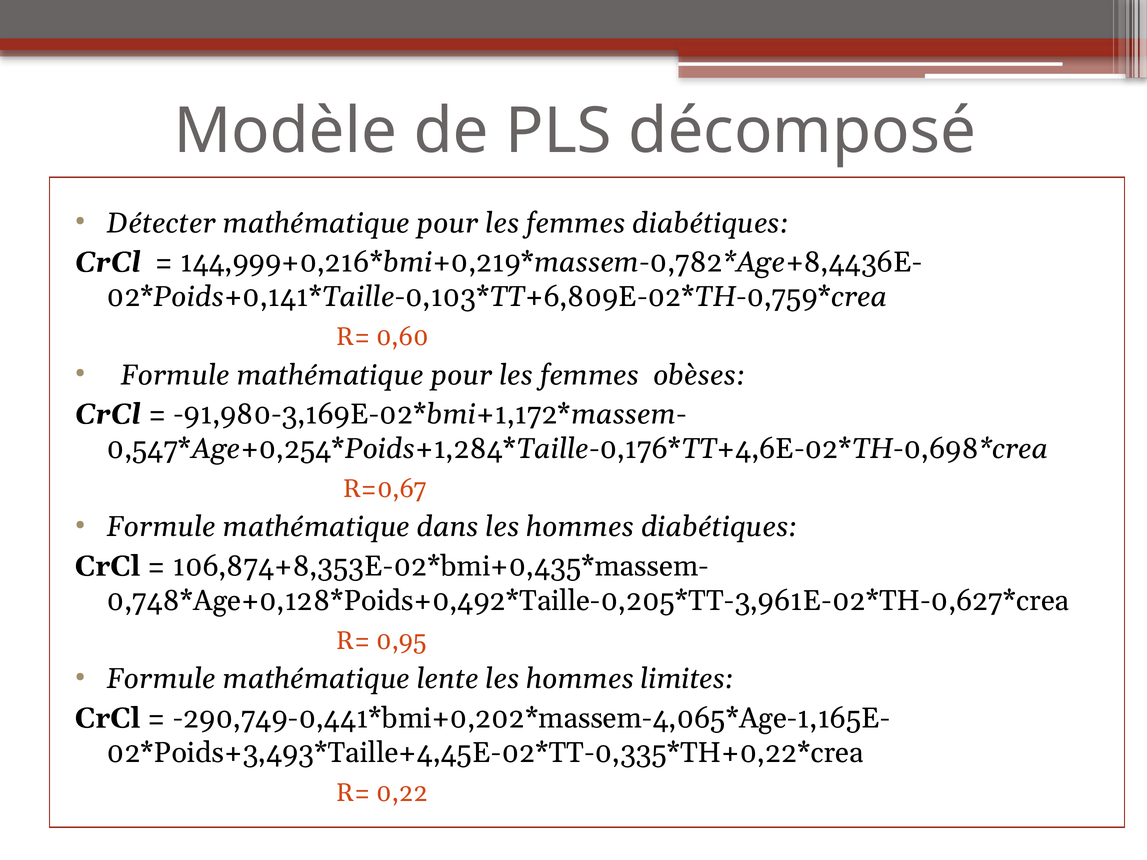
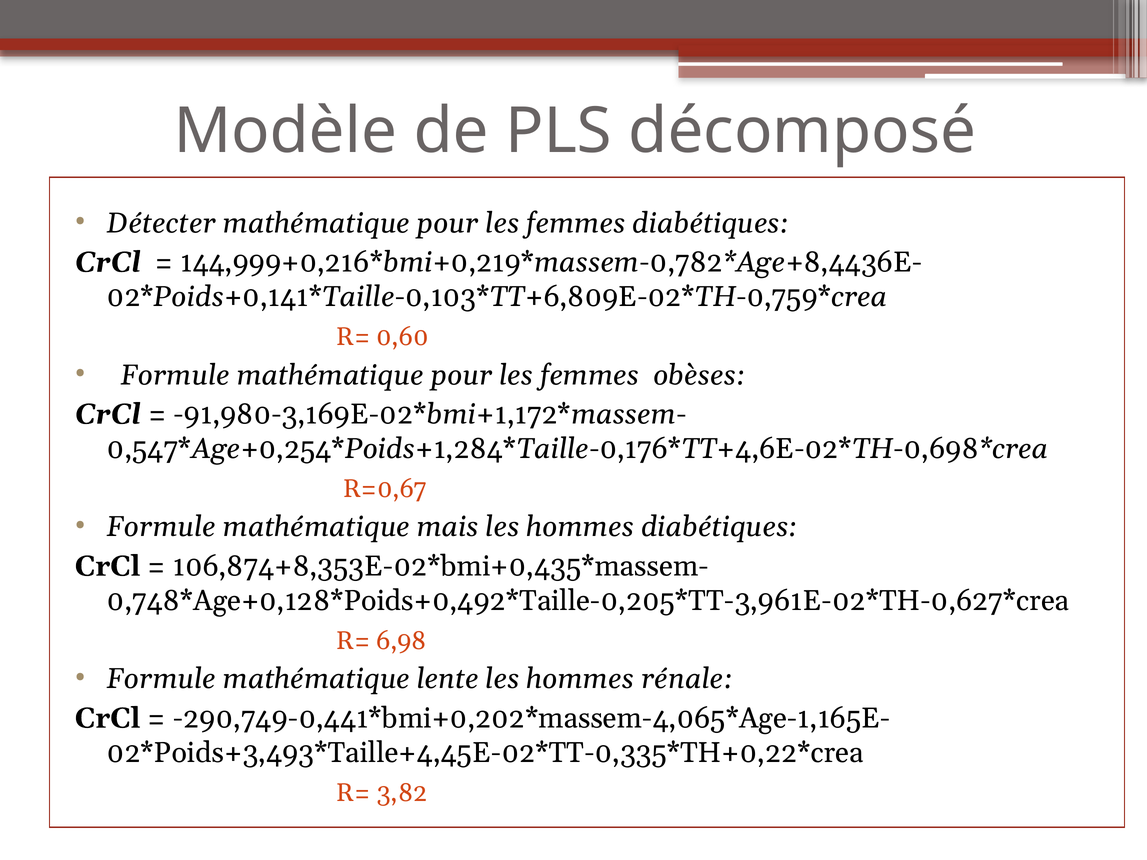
dans: dans -> mais
0,95: 0,95 -> 6,98
limites: limites -> rénale
0,22: 0,22 -> 3,82
